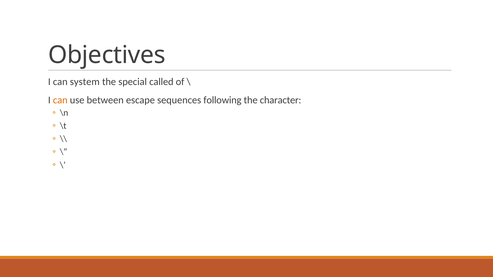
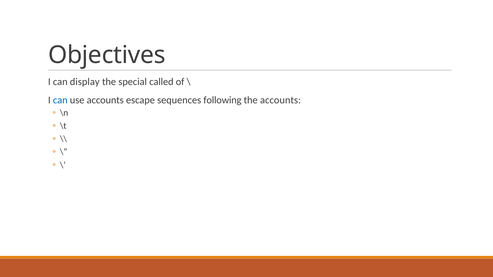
system: system -> display
can at (60, 100) colour: orange -> blue
use between: between -> accounts
the character: character -> accounts
